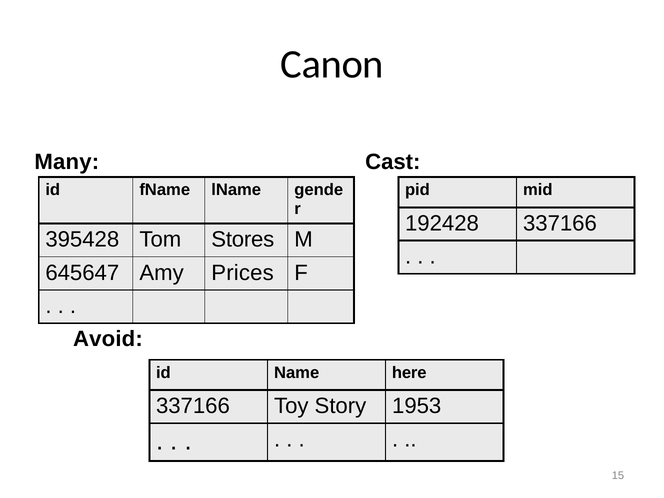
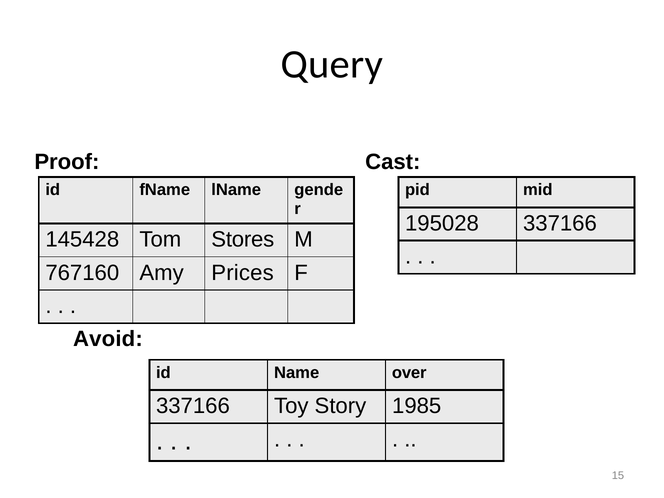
Canon: Canon -> Query
Many: Many -> Proof
192428: 192428 -> 195028
395428: 395428 -> 145428
645647: 645647 -> 767160
here: here -> over
1953: 1953 -> 1985
